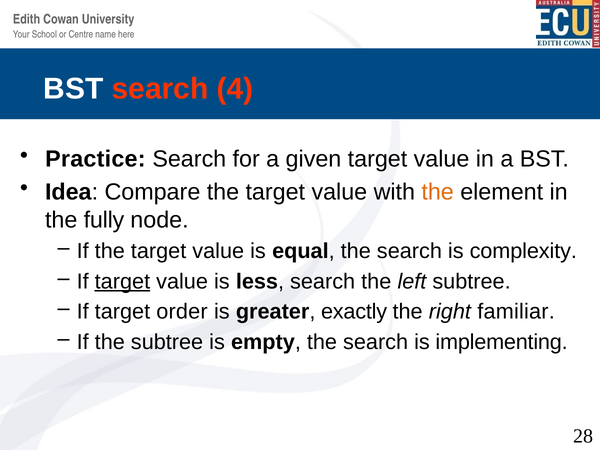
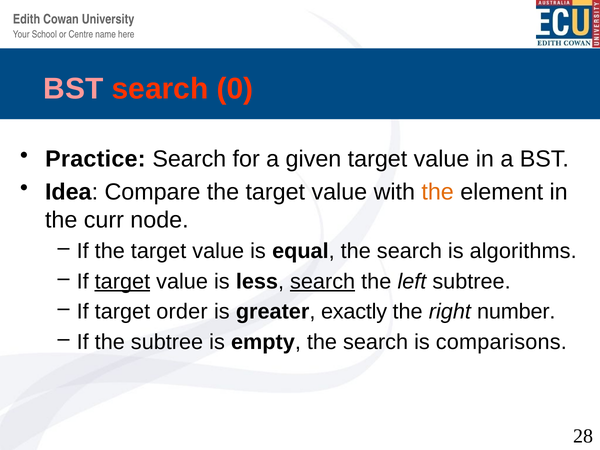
BST at (73, 89) colour: white -> pink
4: 4 -> 0
fully: fully -> curr
complexity: complexity -> algorithms
search at (323, 281) underline: none -> present
familiar: familiar -> number
implementing: implementing -> comparisons
